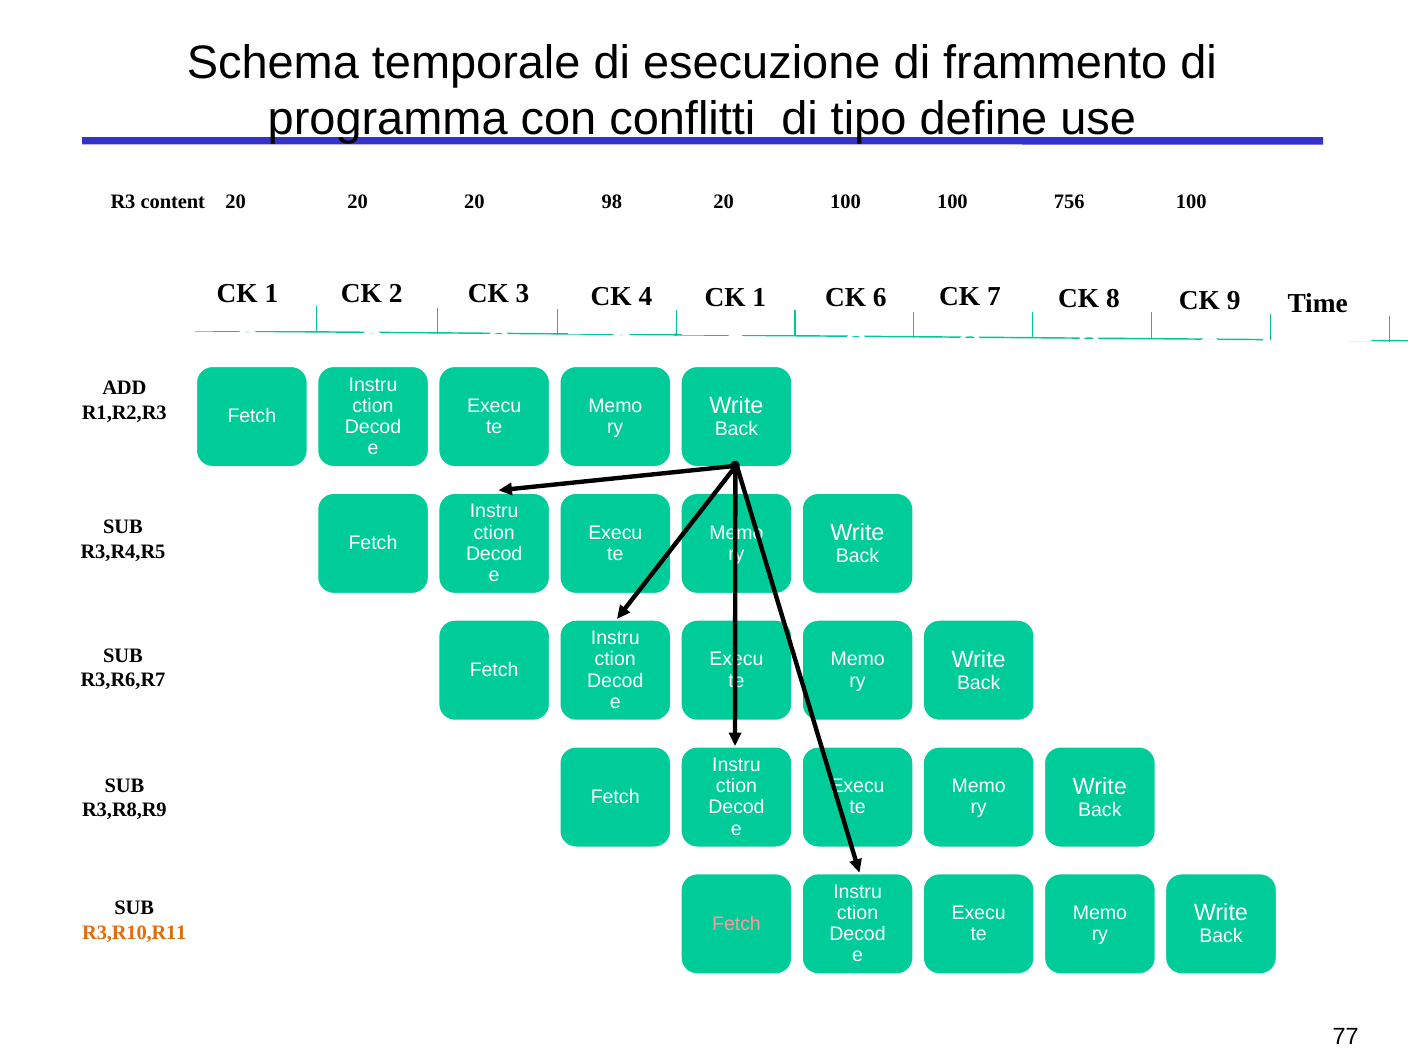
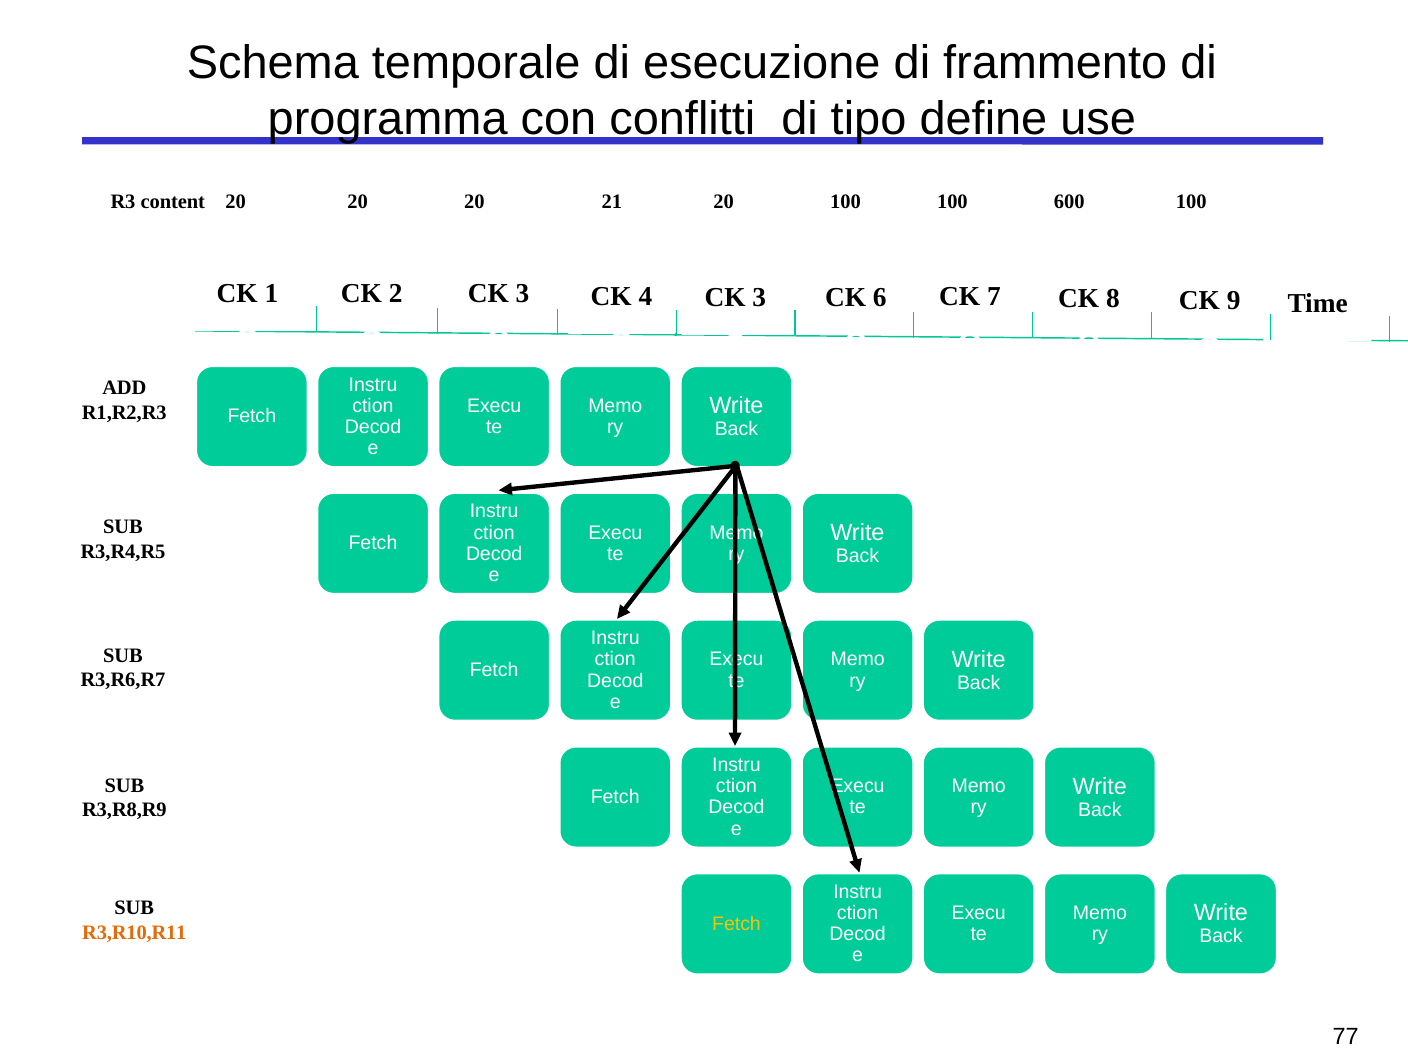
98: 98 -> 21
756: 756 -> 600
1 at (759, 298): 1 -> 3
Fetch at (737, 924) colour: pink -> yellow
